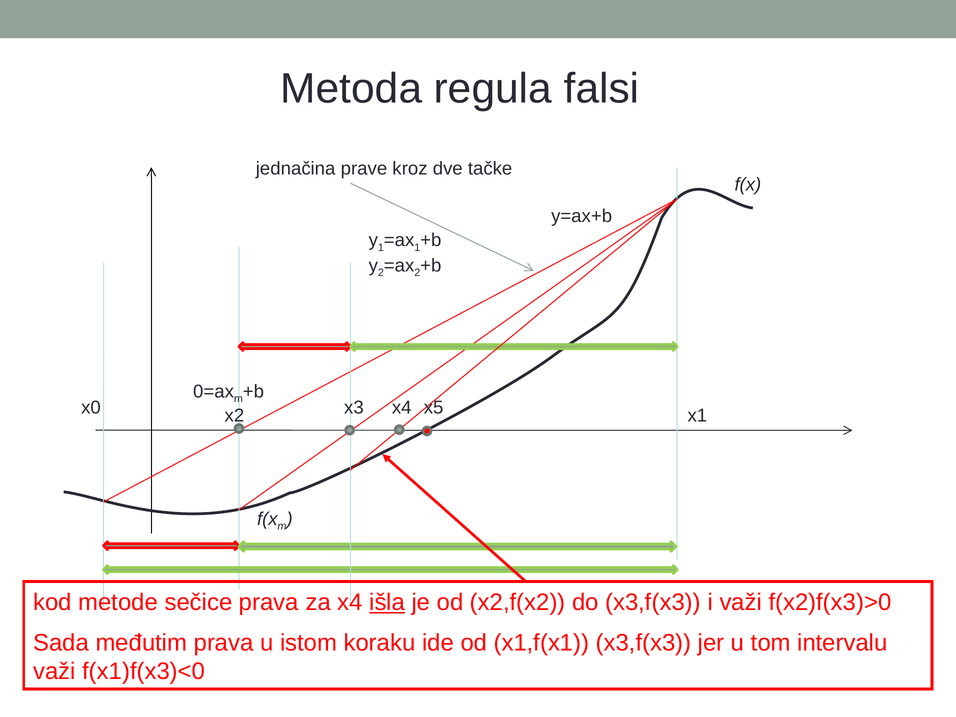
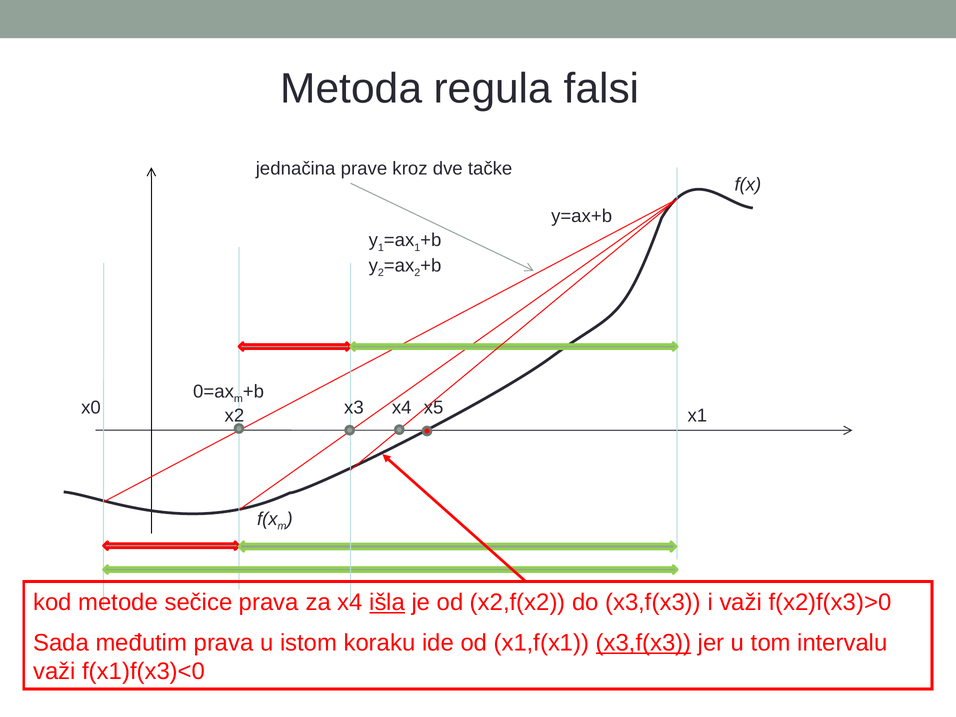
x3,f(x3 at (643, 643) underline: none -> present
